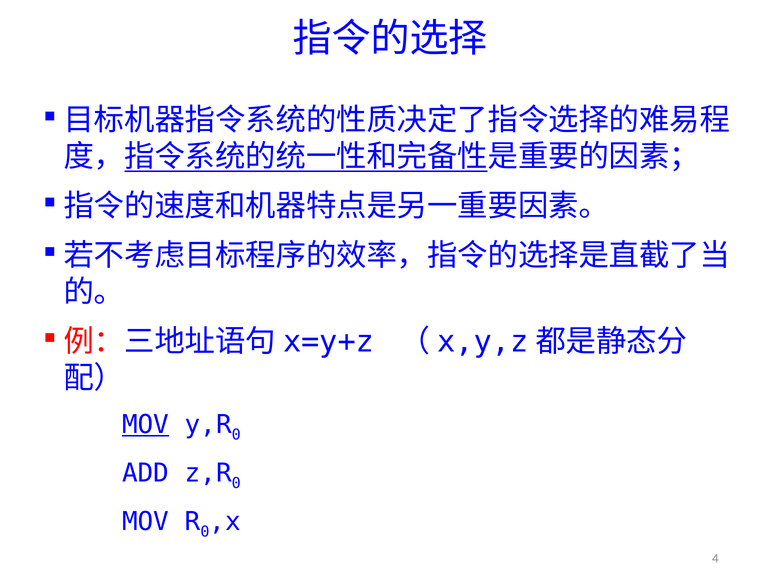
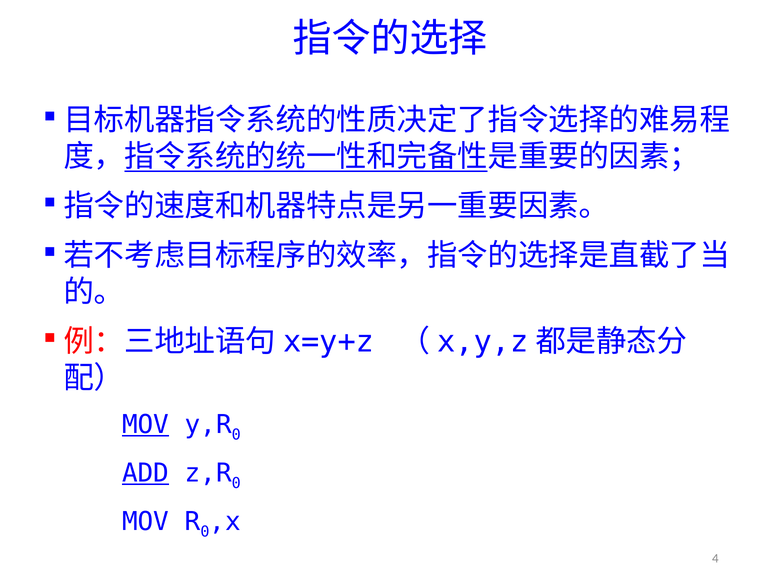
ADD underline: none -> present
